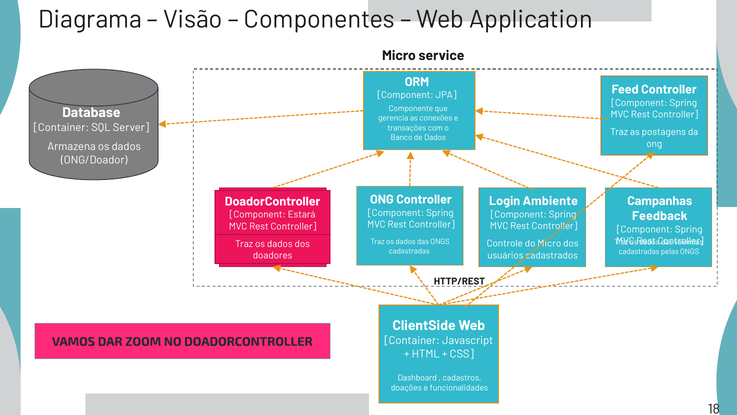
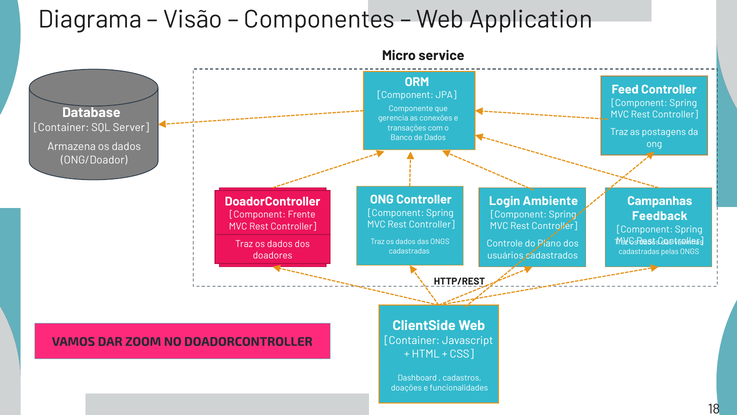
Estará: Estará -> Frente
do Micro: Micro -> Plano
